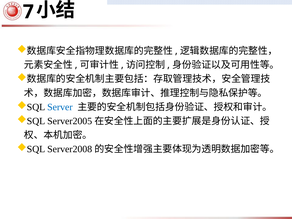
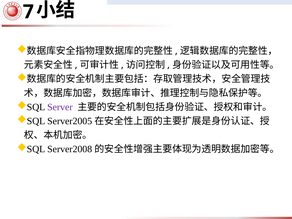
Server colour: blue -> purple
